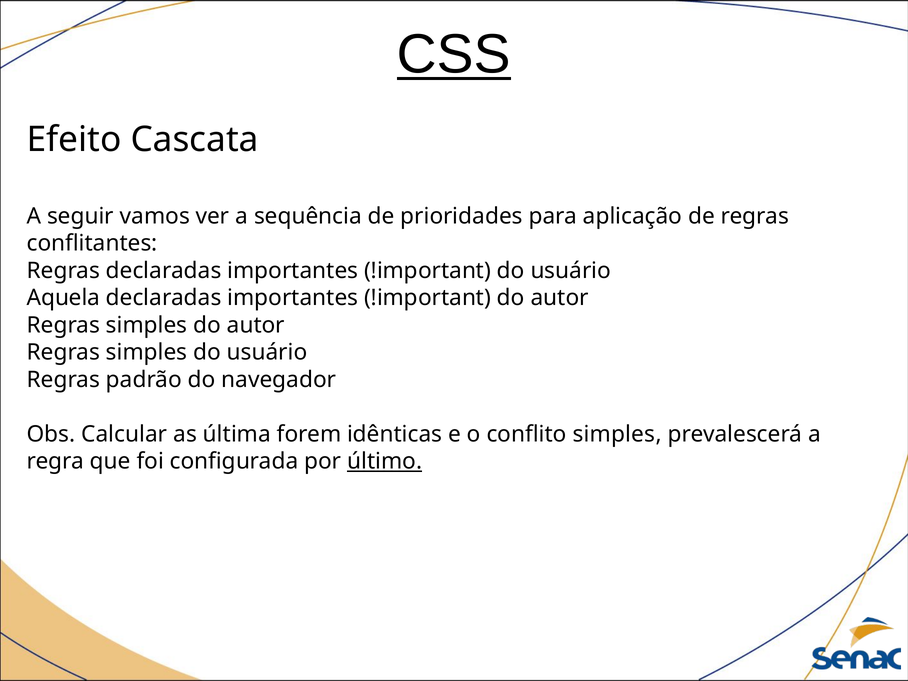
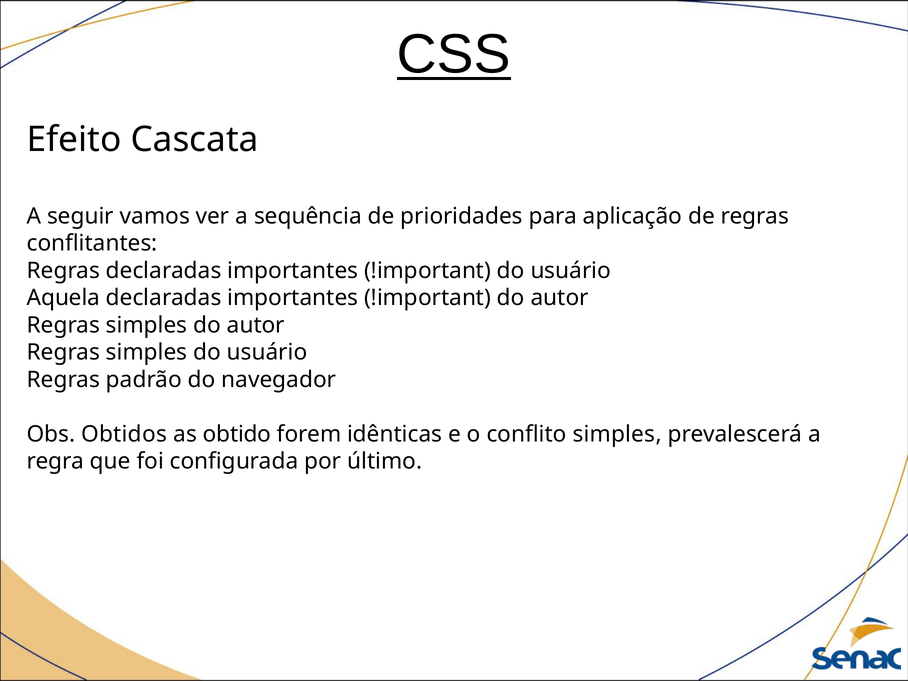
Calcular: Calcular -> Obtidos
última: última -> obtido
último underline: present -> none
